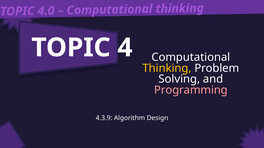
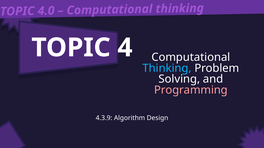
Thinking at (167, 68) colour: yellow -> light blue
